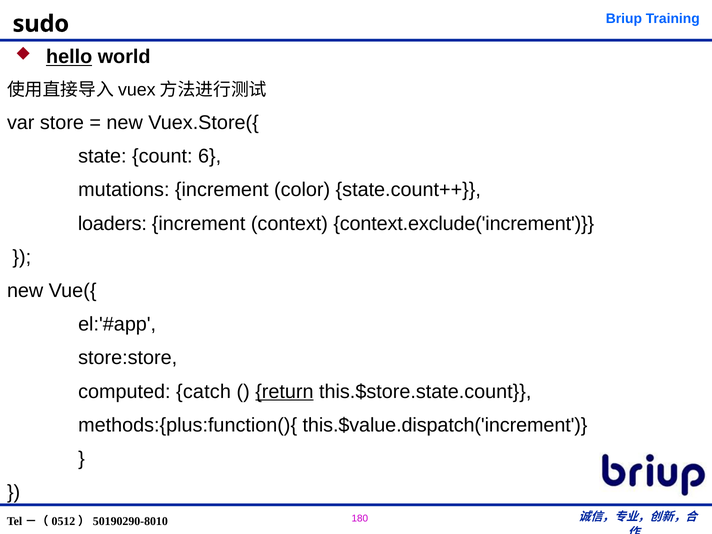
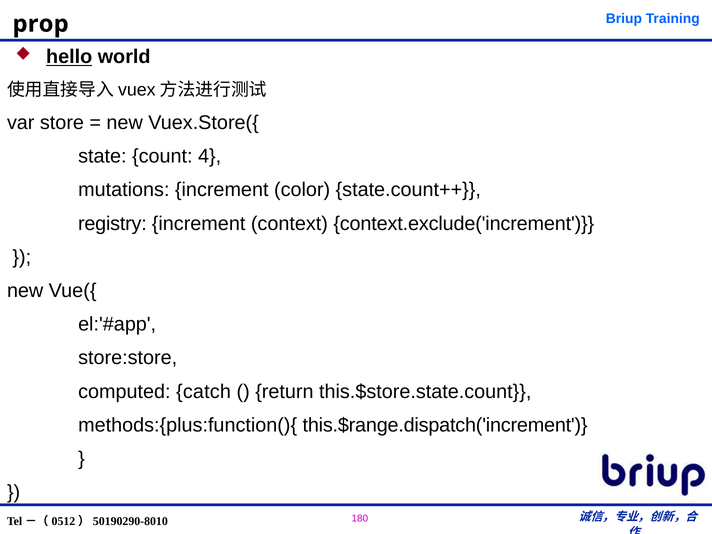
sudo: sudo -> prop
6: 6 -> 4
loaders: loaders -> registry
return underline: present -> none
this.$value.dispatch('increment: this.$value.dispatch('increment -> this.$range.dispatch('increment
